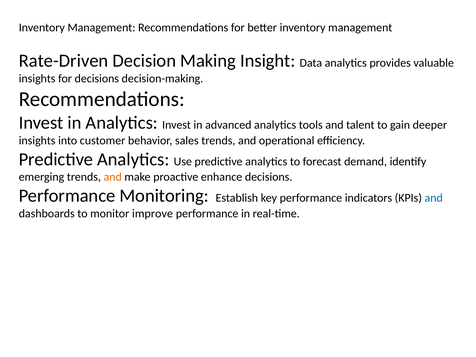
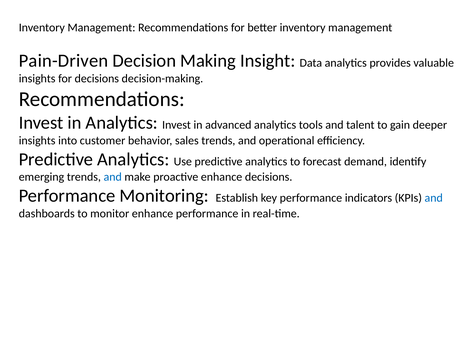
Rate-Driven: Rate-Driven -> Pain-Driven
and at (113, 177) colour: orange -> blue
monitor improve: improve -> enhance
